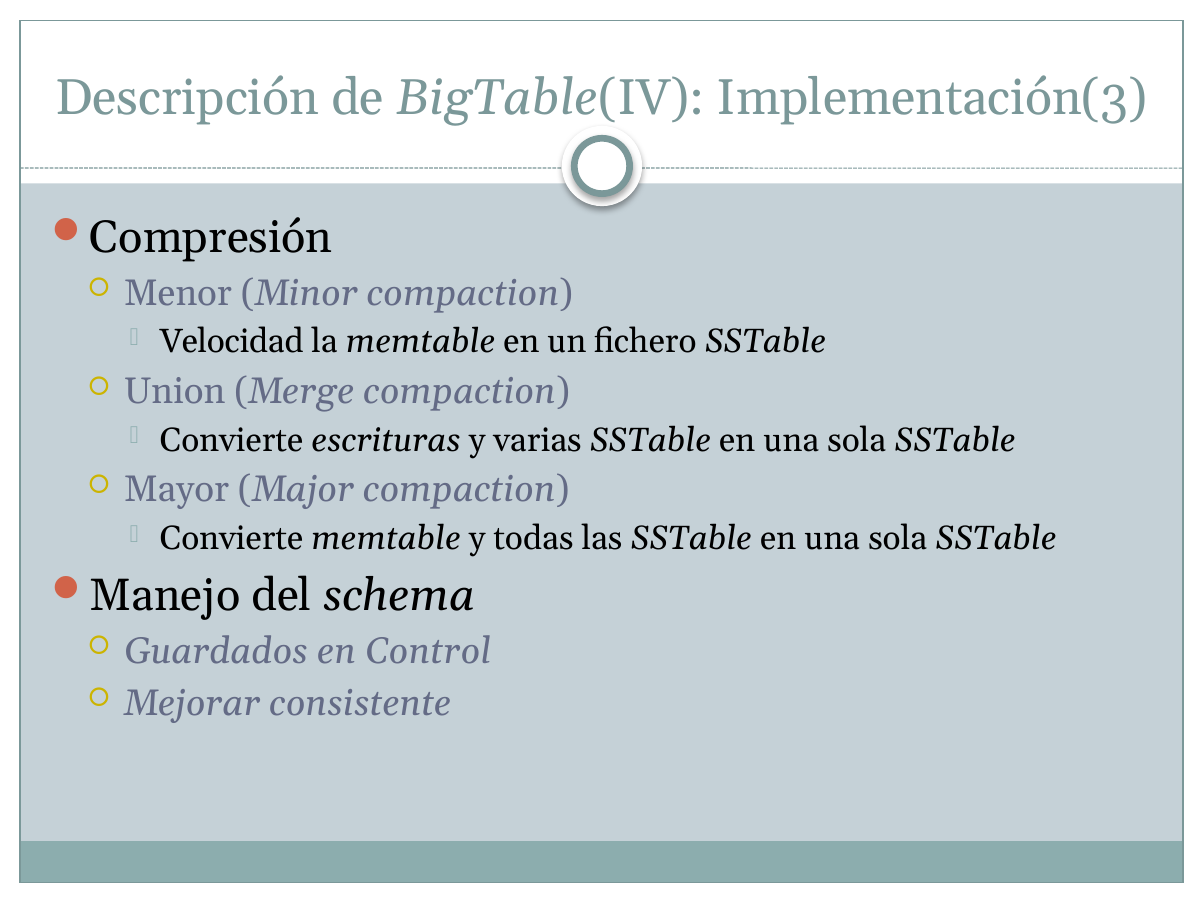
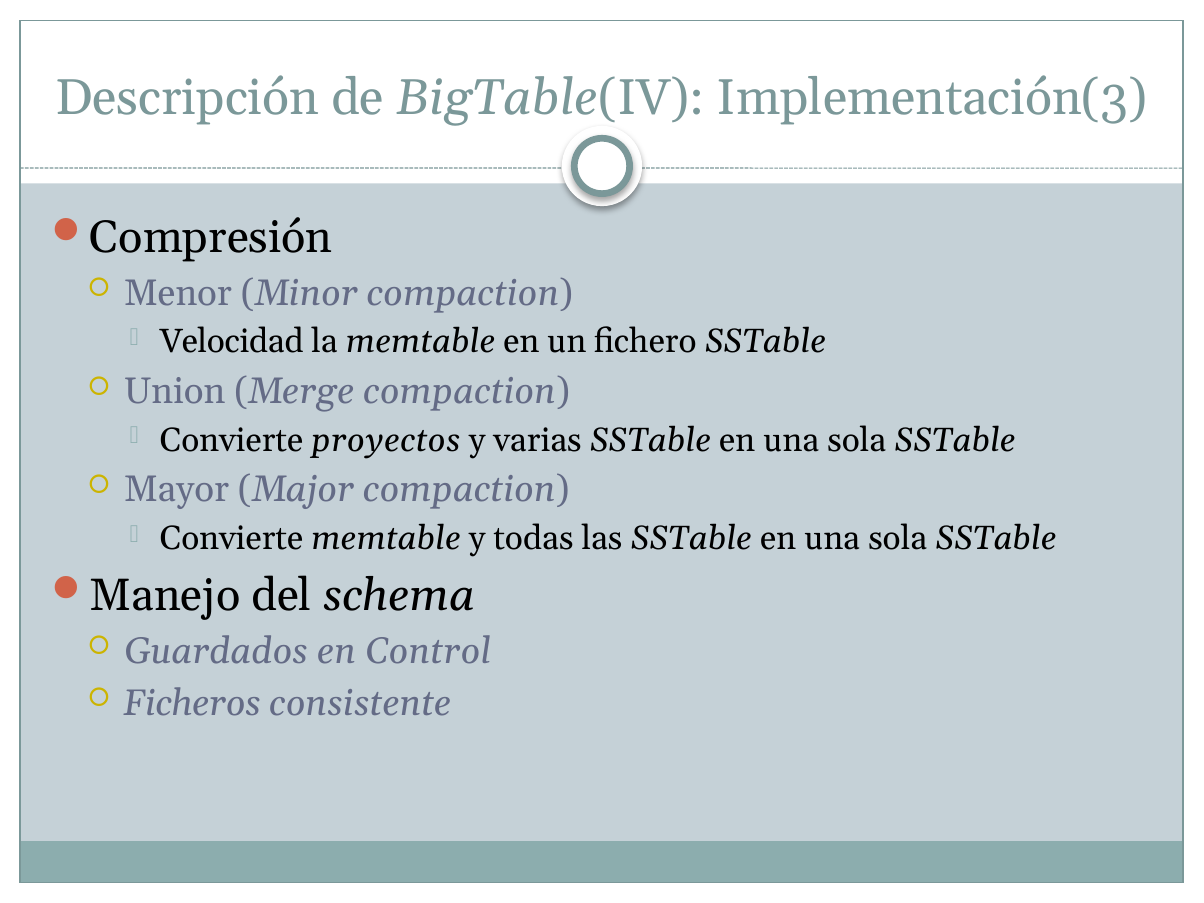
escrituras: escrituras -> proyectos
Mejorar: Mejorar -> Ficheros
